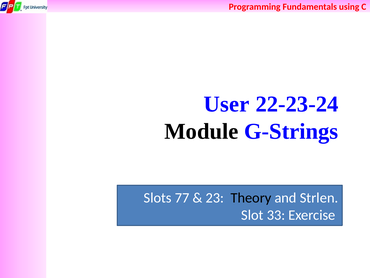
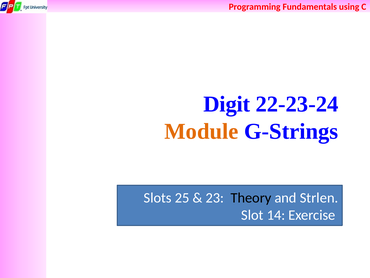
User: User -> Digit
Module colour: black -> orange
77: 77 -> 25
33: 33 -> 14
